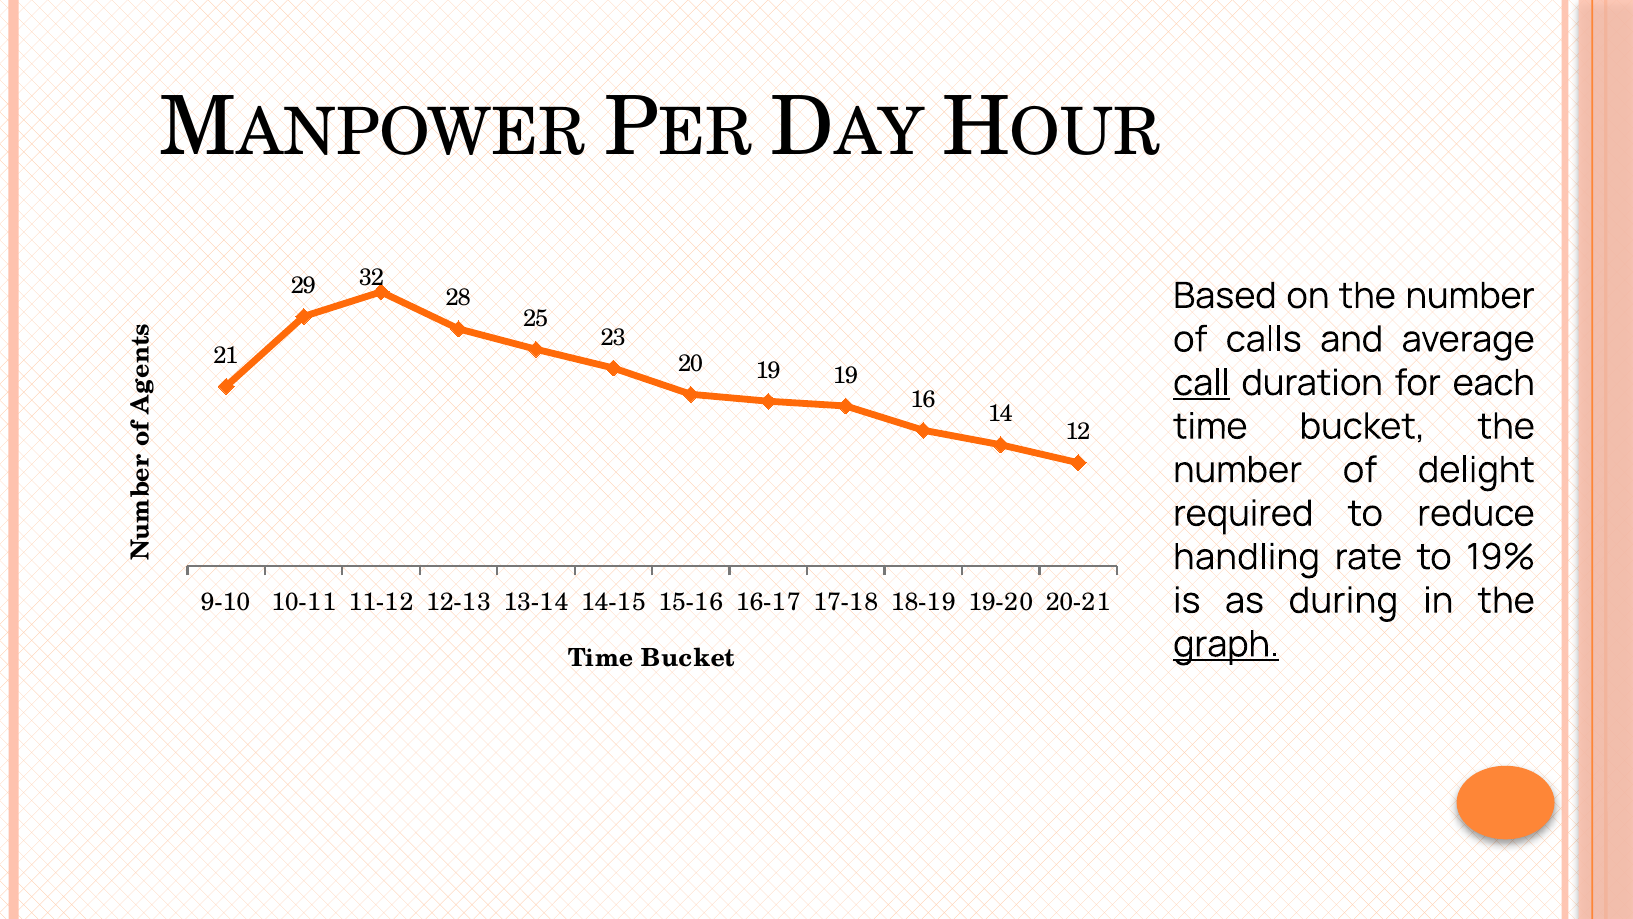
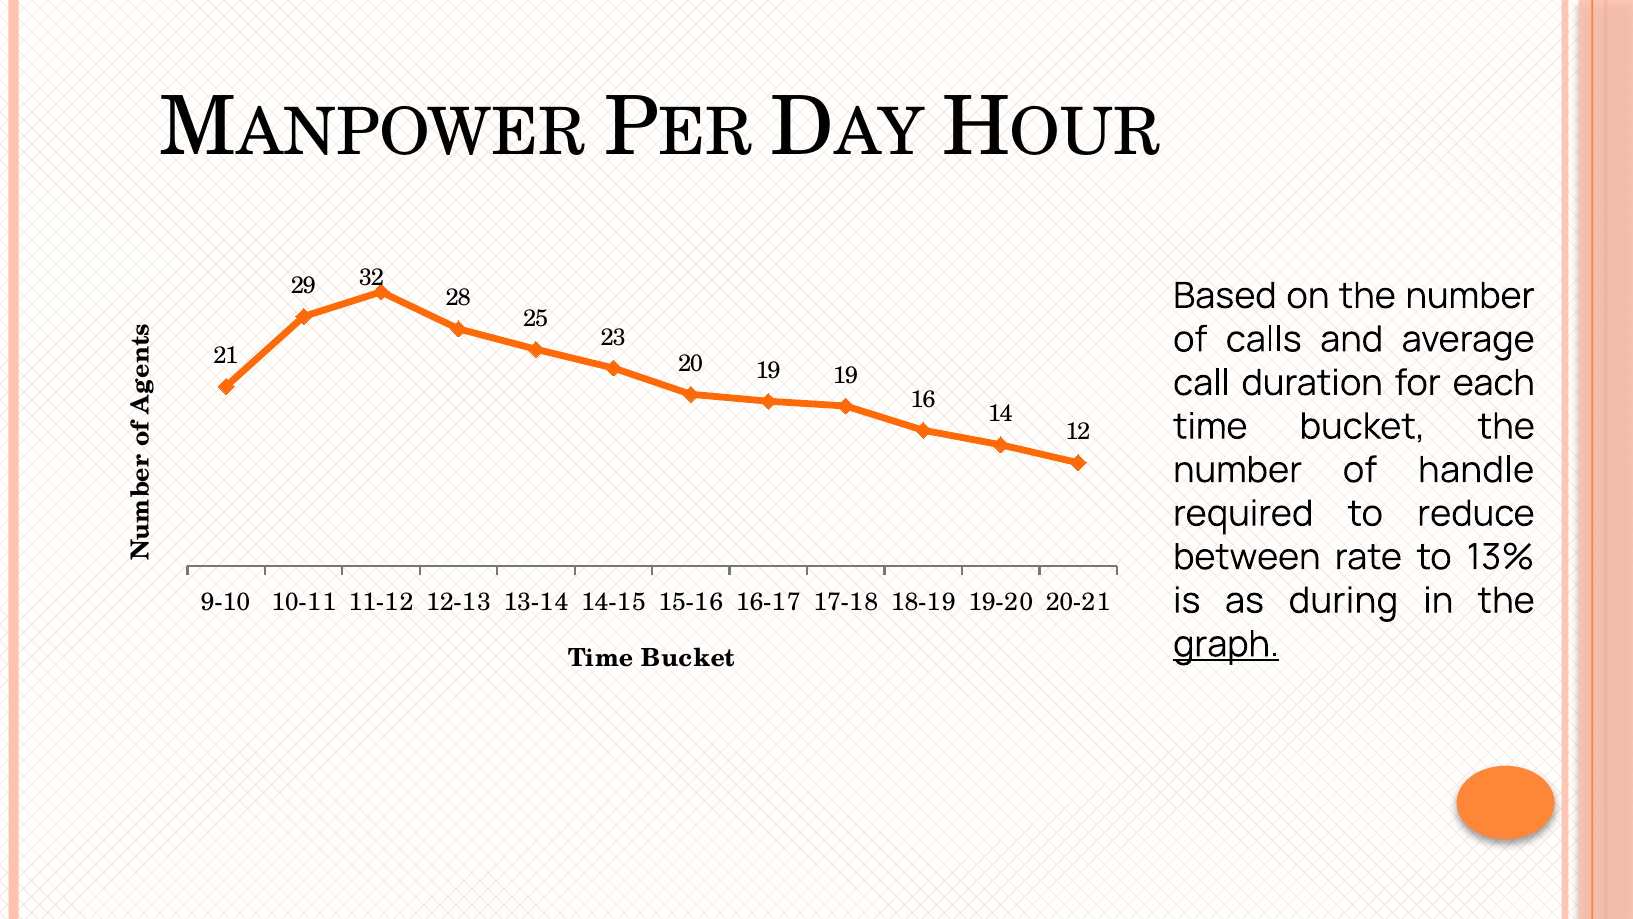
call underline: present -> none
delight: delight -> handle
handling: handling -> between
19%: 19% -> 13%
